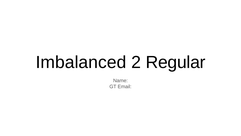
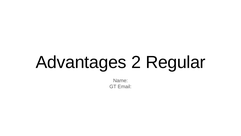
Imbalanced: Imbalanced -> Advantages
